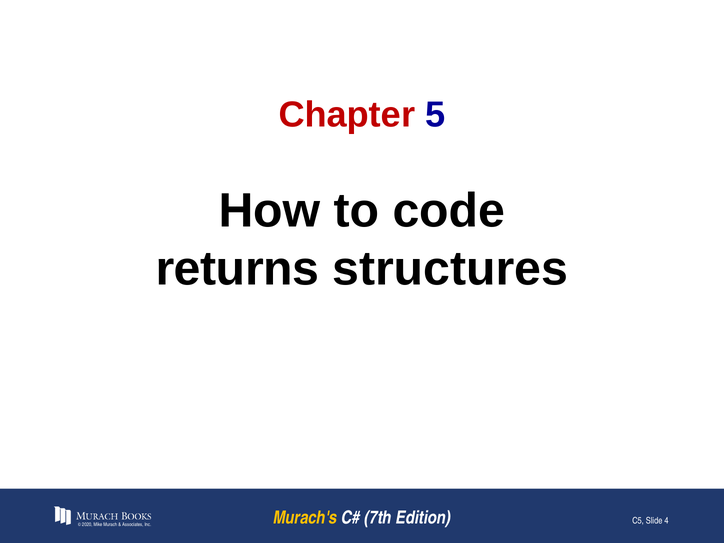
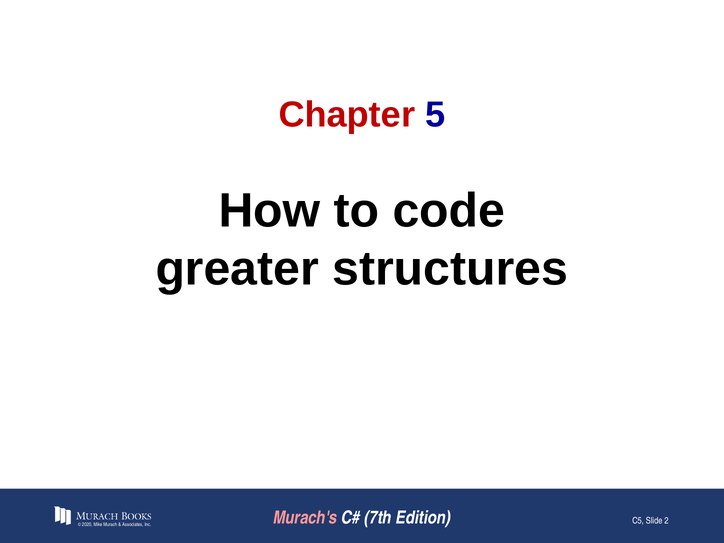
returns: returns -> greater
Murach's colour: yellow -> pink
4: 4 -> 2
